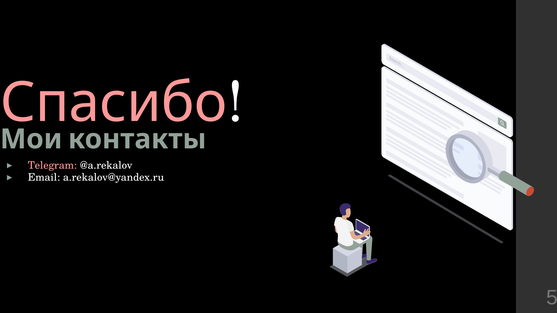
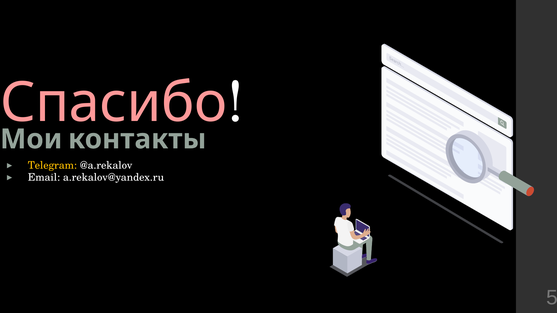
Telegram colour: pink -> yellow
